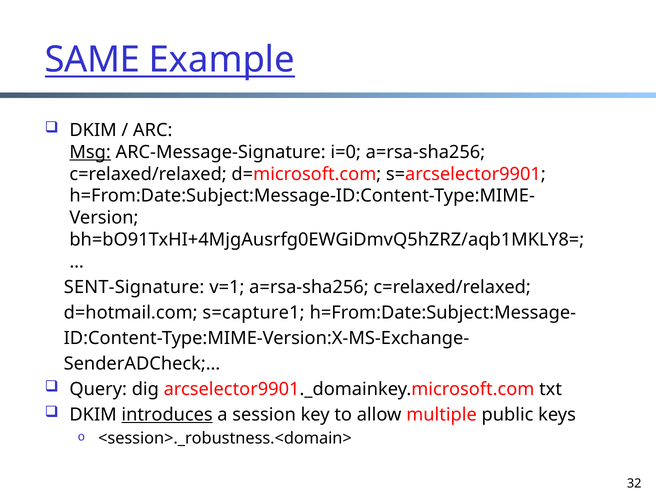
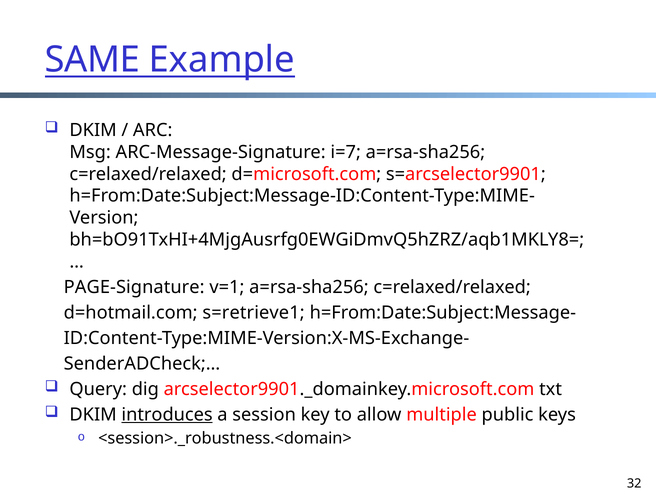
Msg underline: present -> none
i=0: i=0 -> i=7
SENT-Signature: SENT-Signature -> PAGE-Signature
s=capture1: s=capture1 -> s=retrieve1
